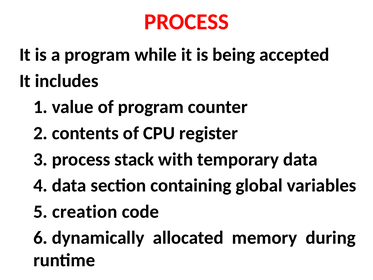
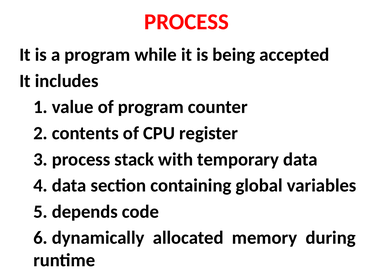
creation: creation -> depends
